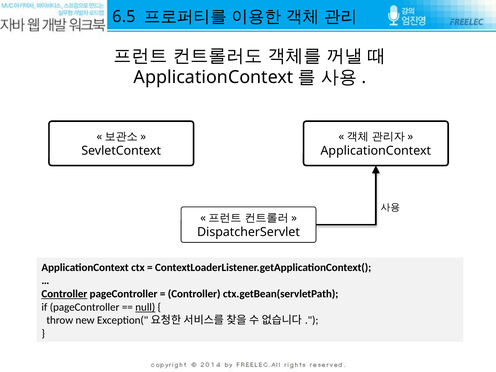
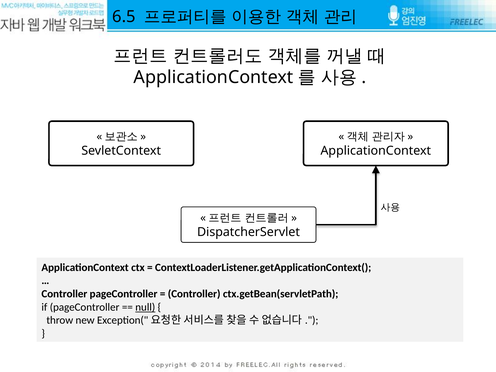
Controller at (64, 294) underline: present -> none
